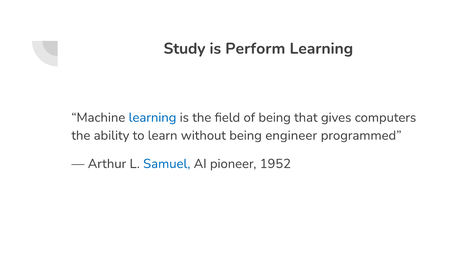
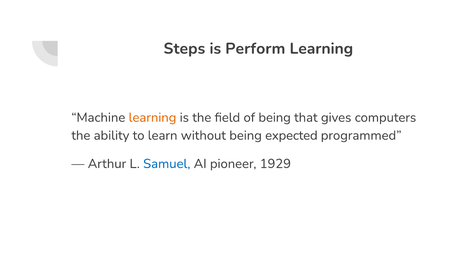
Study: Study -> Steps
learning at (152, 118) colour: blue -> orange
engineer: engineer -> expected
1952: 1952 -> 1929
